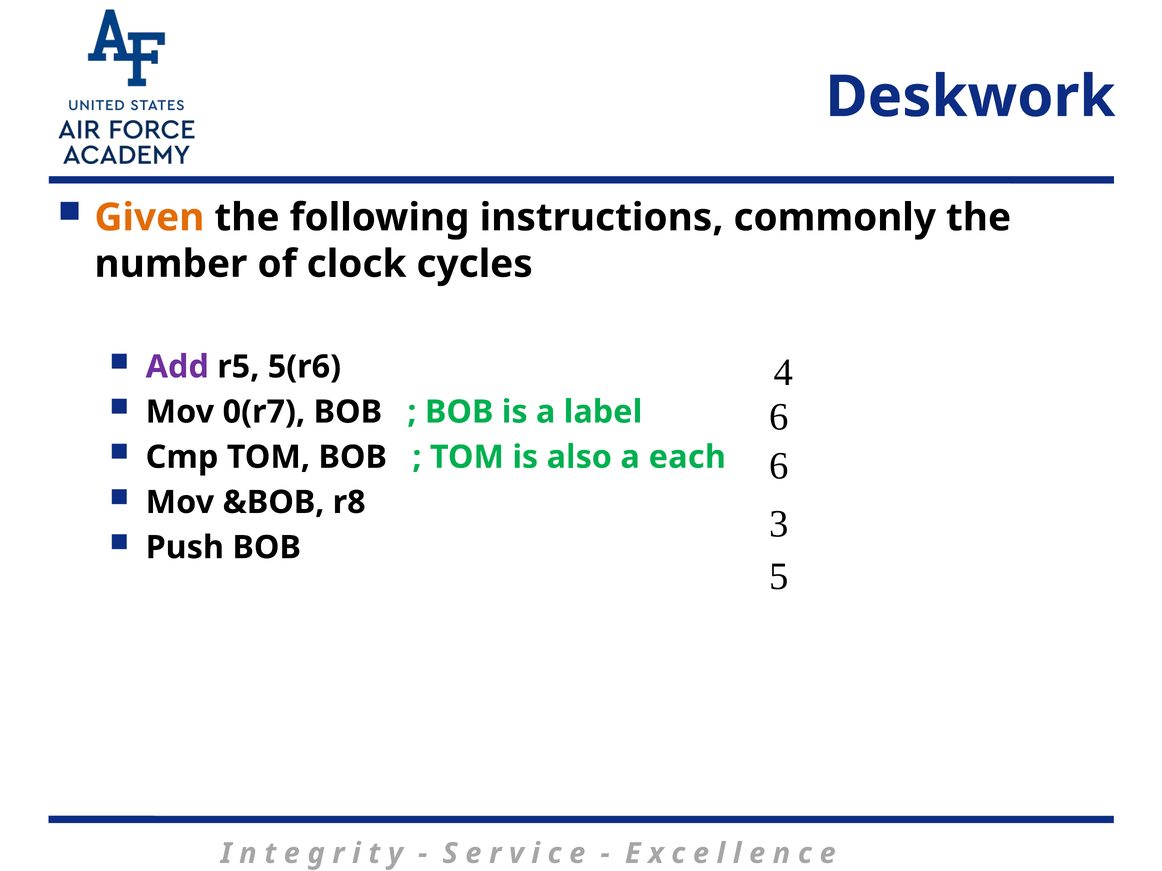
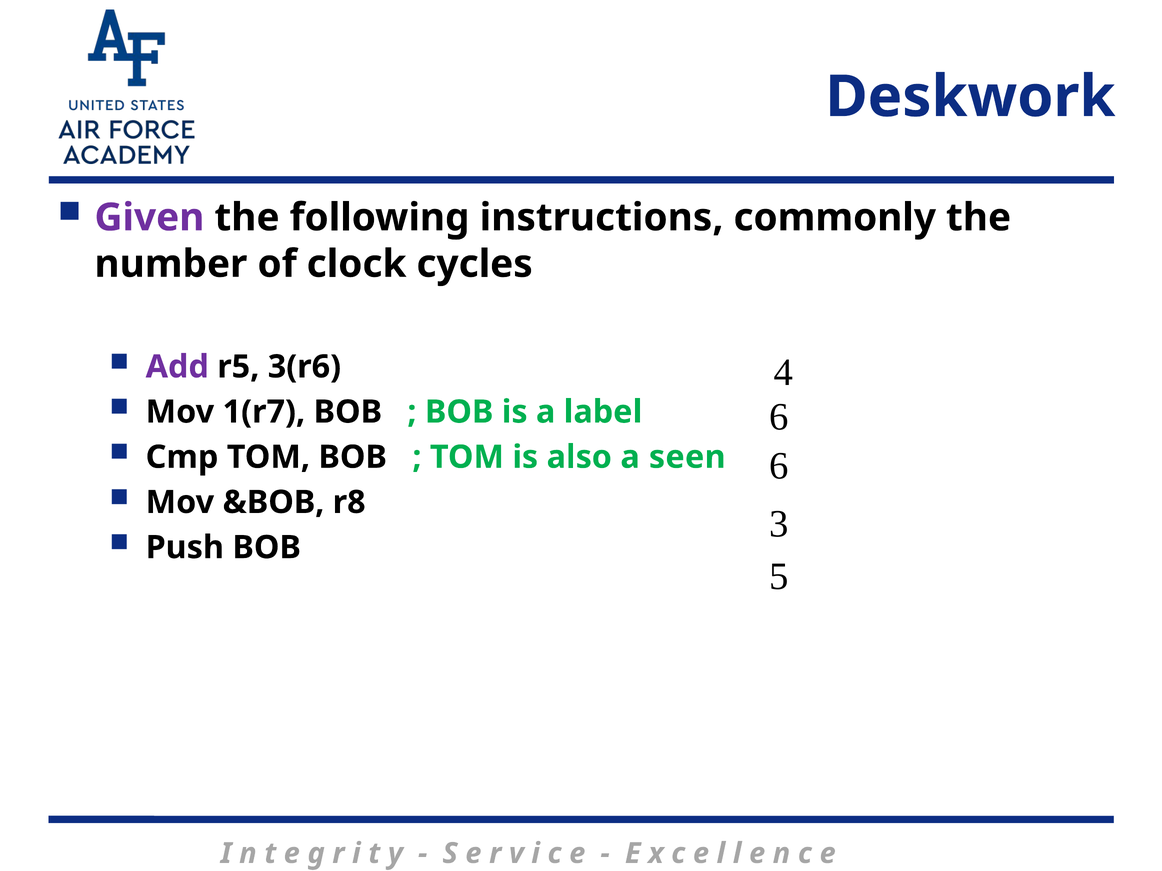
Given colour: orange -> purple
5(r6: 5(r6 -> 3(r6
0(r7: 0(r7 -> 1(r7
each: each -> seen
